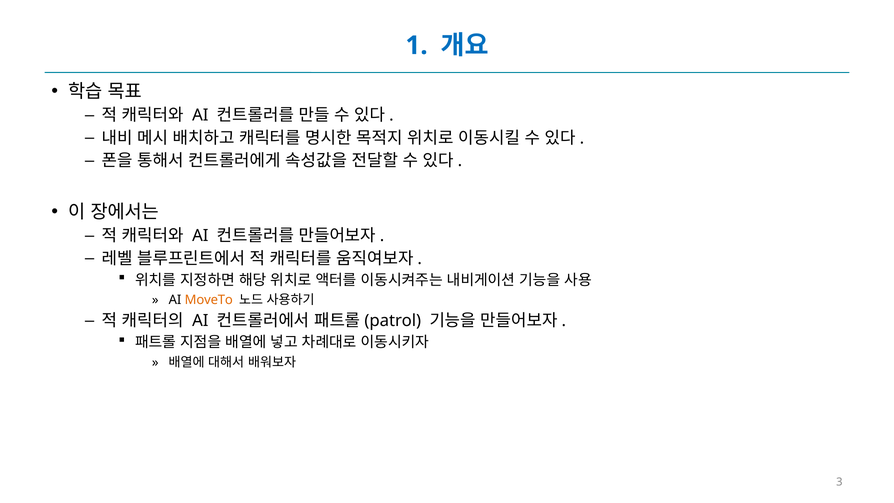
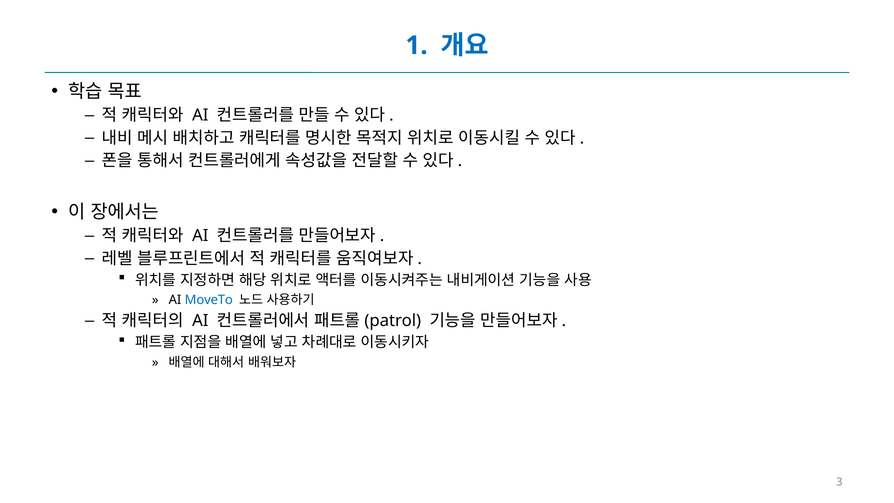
MoveTo colour: orange -> blue
